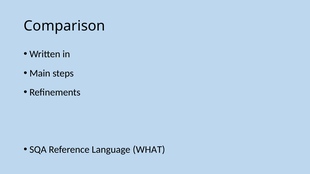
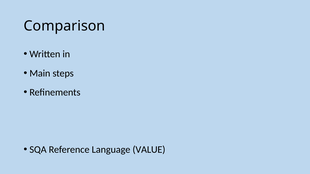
WHAT: WHAT -> VALUE
